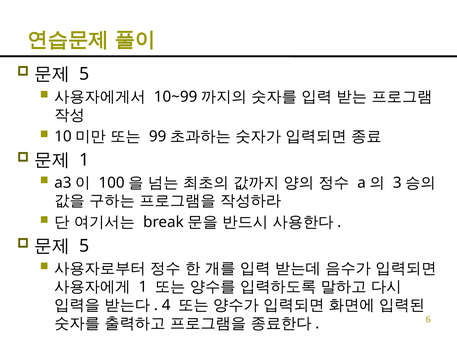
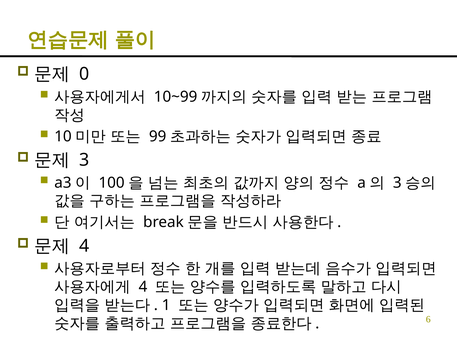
5 at (84, 74): 5 -> 0
1 at (84, 160): 1 -> 3
5 at (84, 246): 5 -> 4
1 at (143, 287): 1 -> 4
4: 4 -> 1
